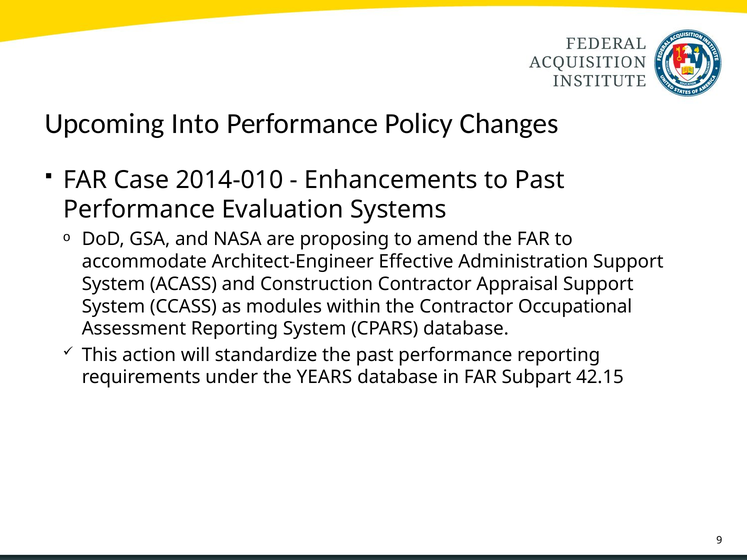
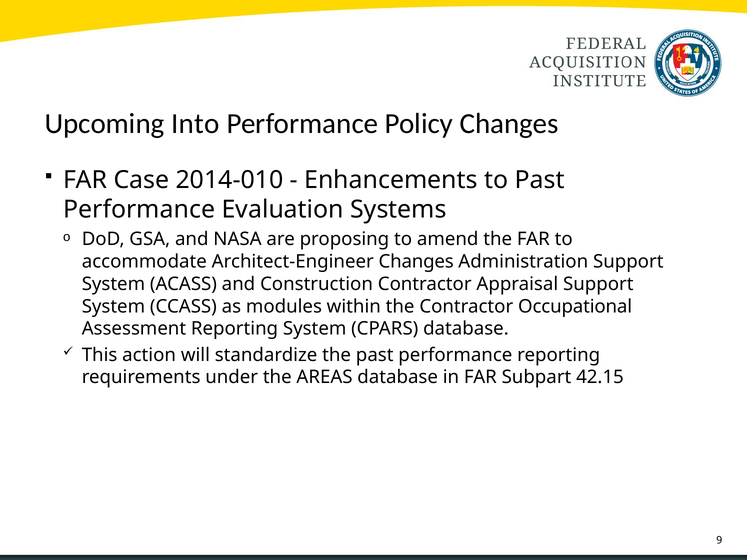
Architect-Engineer Effective: Effective -> Changes
YEARS: YEARS -> AREAS
